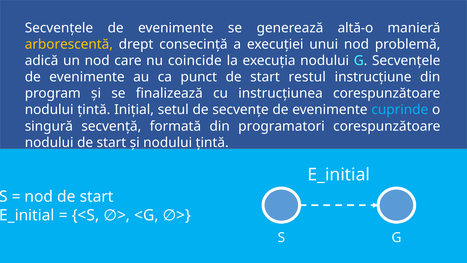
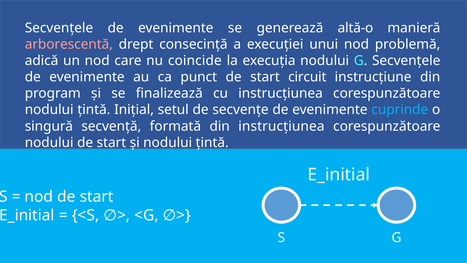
arborescentă colour: yellow -> pink
restul: restul -> circuit
din programatori: programatori -> instrucțiunea
